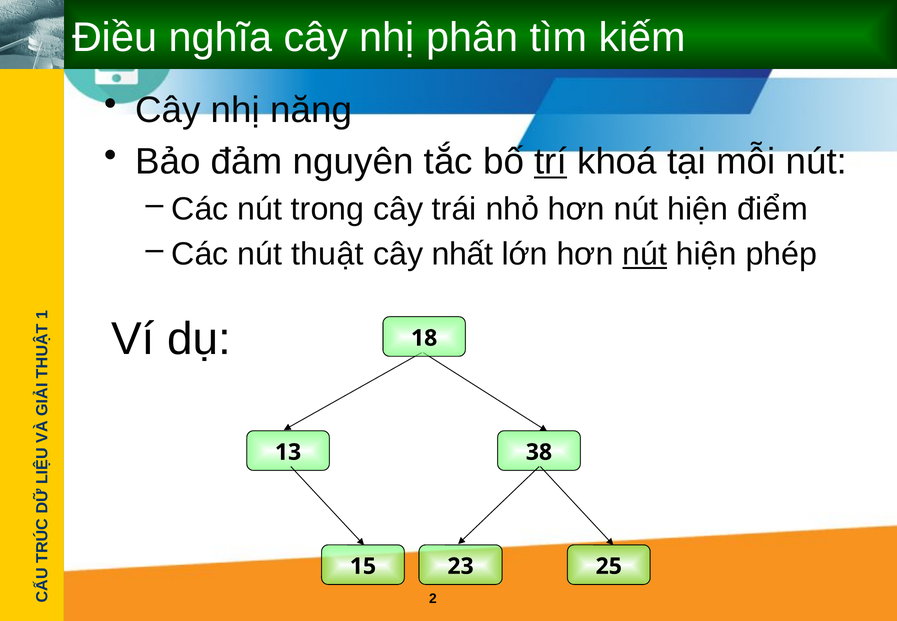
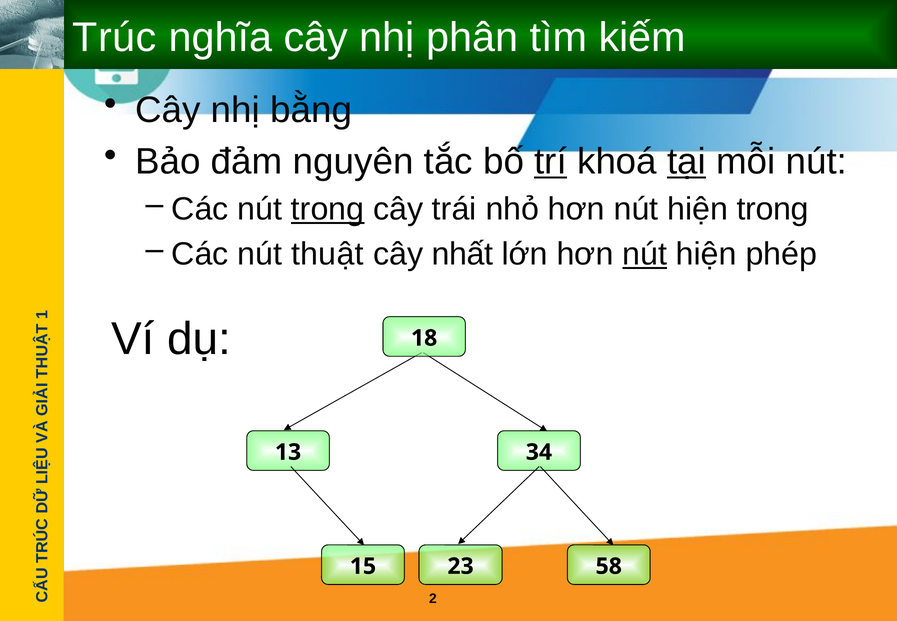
Điều: Điều -> Trúc
năng: năng -> bằng
tại underline: none -> present
trong at (328, 209) underline: none -> present
hiện điểm: điểm -> trong
38: 38 -> 34
25: 25 -> 58
